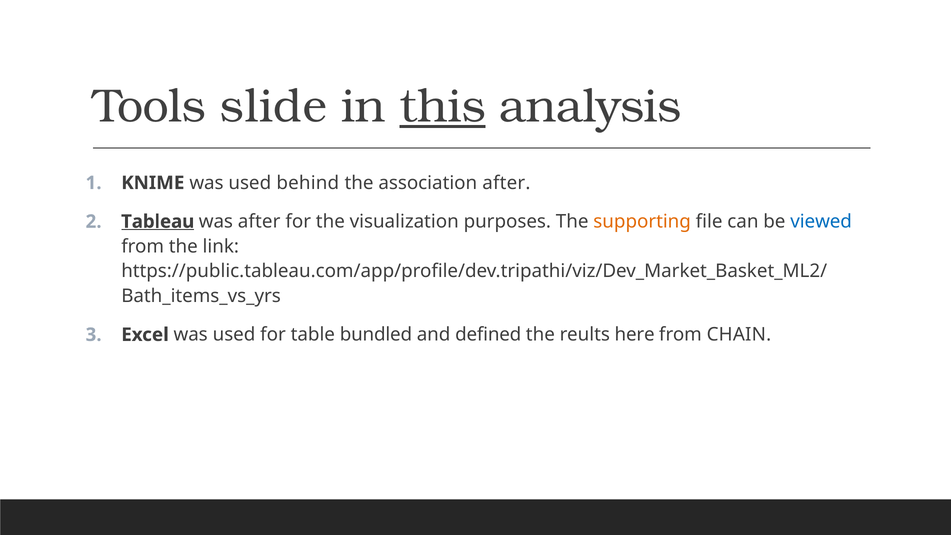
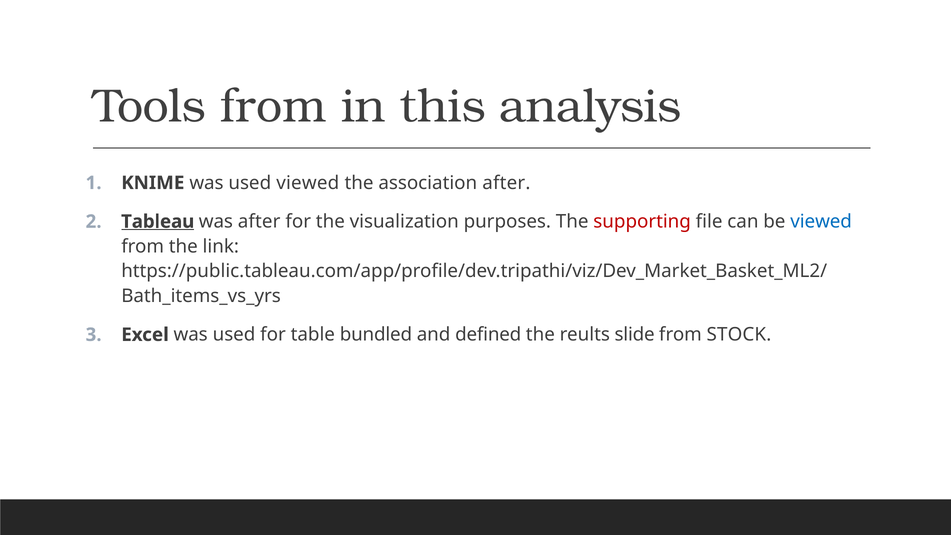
Tools slide: slide -> from
this underline: present -> none
used behind: behind -> viewed
supporting colour: orange -> red
here: here -> slide
CHAIN: CHAIN -> STOCK
